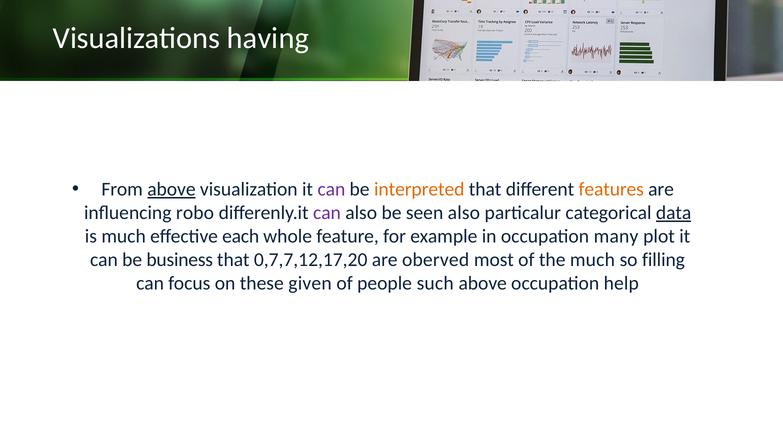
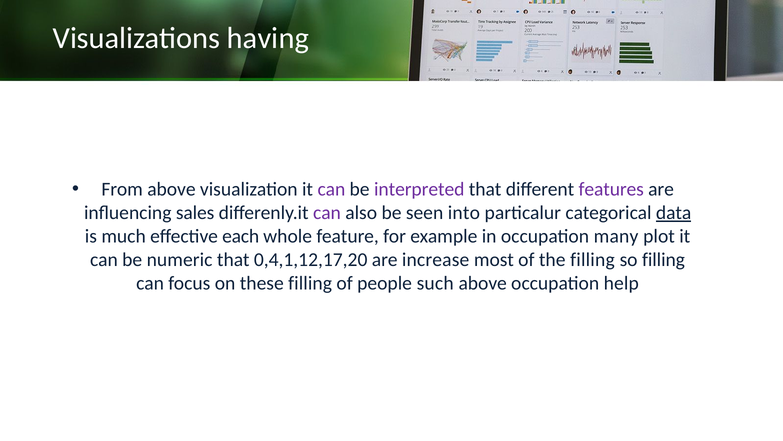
above at (171, 189) underline: present -> none
interpreted colour: orange -> purple
features colour: orange -> purple
robo: robo -> sales
seen also: also -> into
business: business -> numeric
0,7,7,12,17,20: 0,7,7,12,17,20 -> 0,4,1,12,17,20
oberved: oberved -> increase
the much: much -> filling
these given: given -> filling
